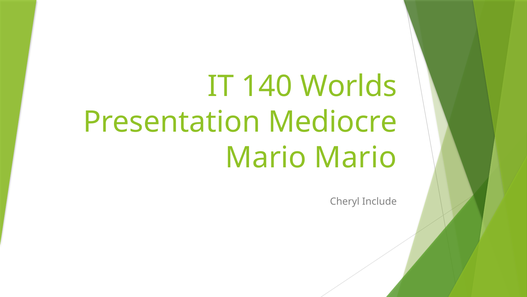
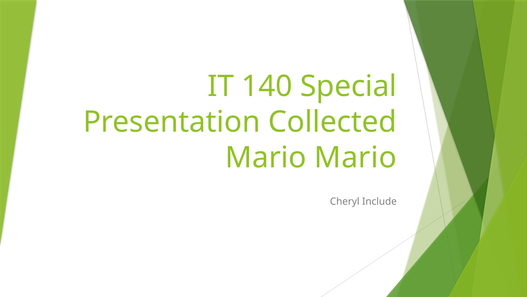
Worlds: Worlds -> Special
Mediocre: Mediocre -> Collected
